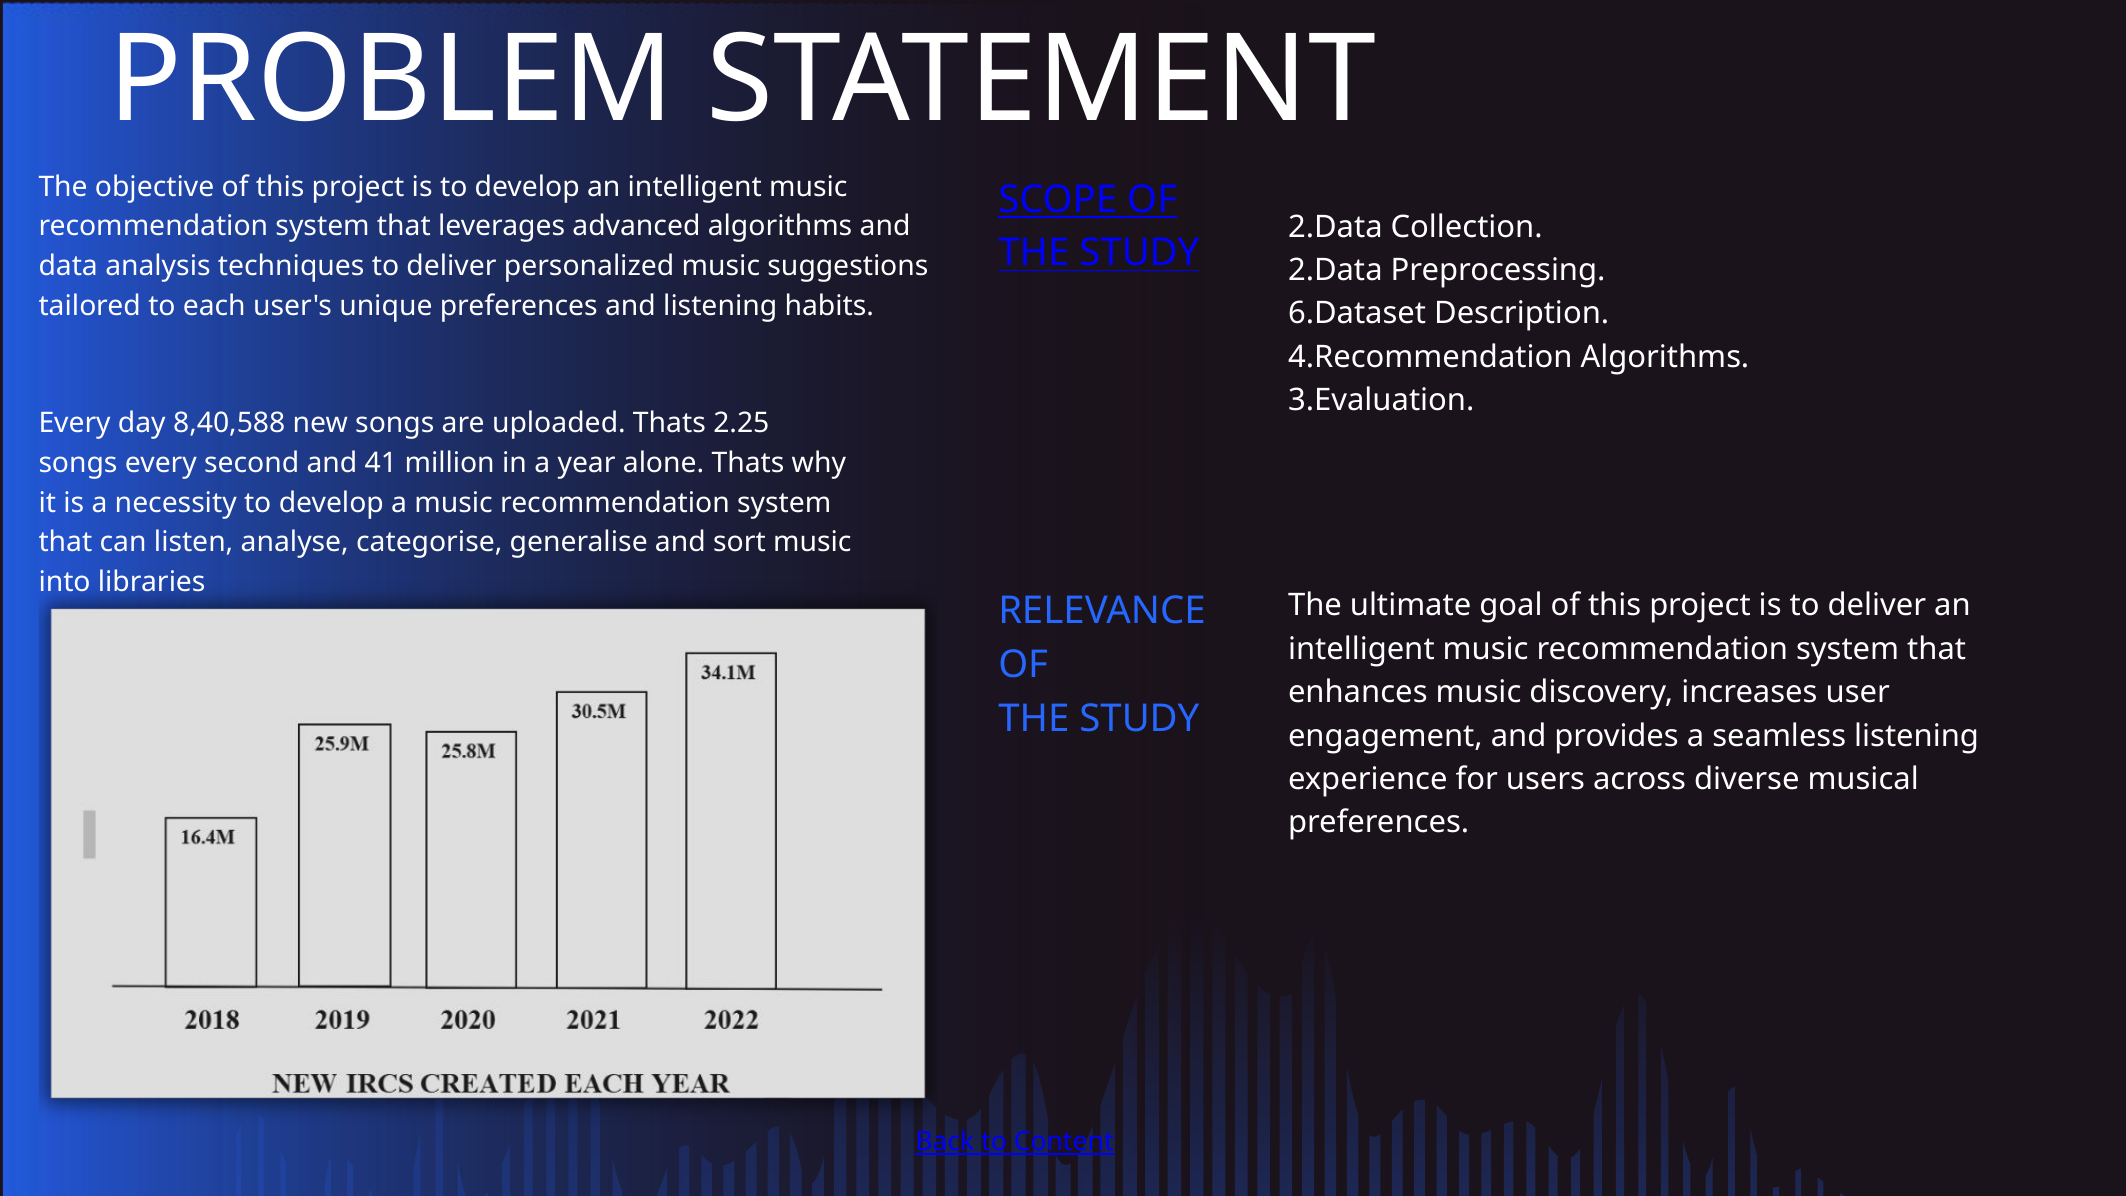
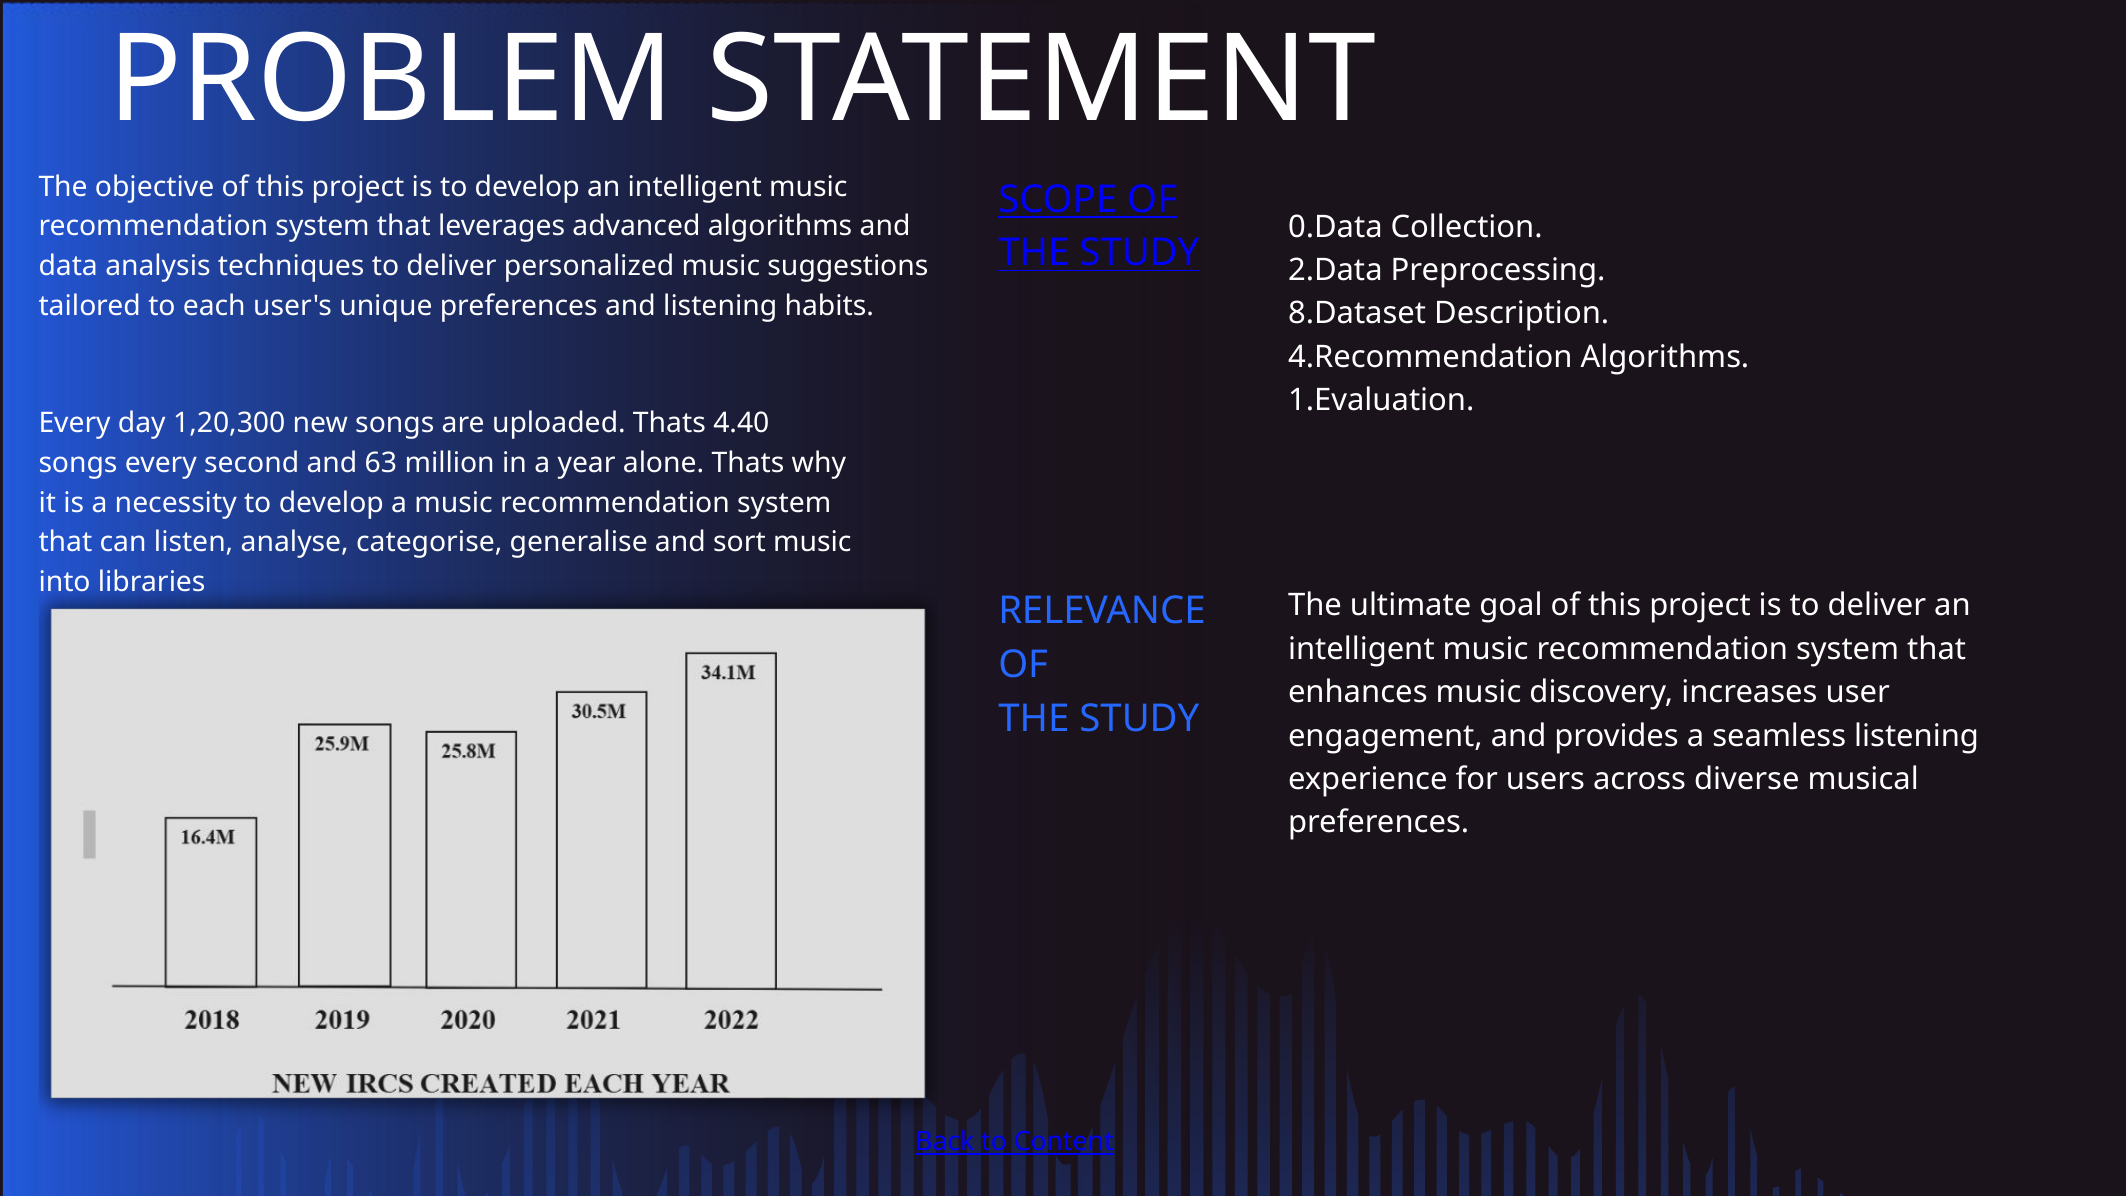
2.Data at (1335, 227): 2.Data -> 0.Data
6.Dataset: 6.Dataset -> 8.Dataset
3.Evaluation: 3.Evaluation -> 1.Evaluation
8,40,588: 8,40,588 -> 1,20,300
2.25: 2.25 -> 4.40
41: 41 -> 63
